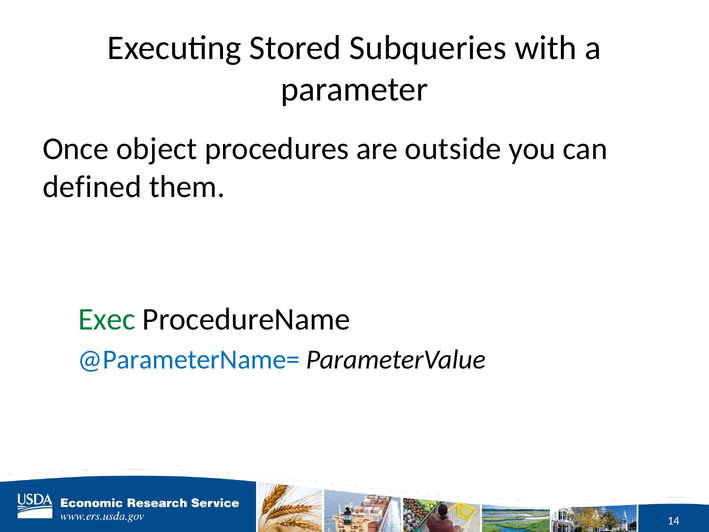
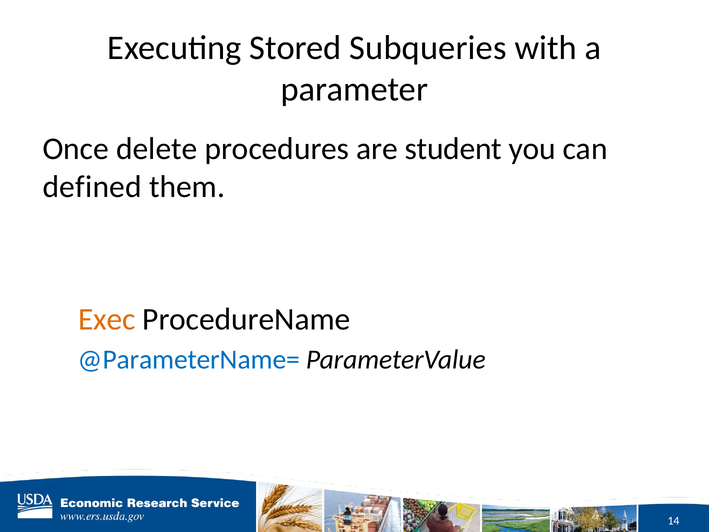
object: object -> delete
outside: outside -> student
Exec colour: green -> orange
